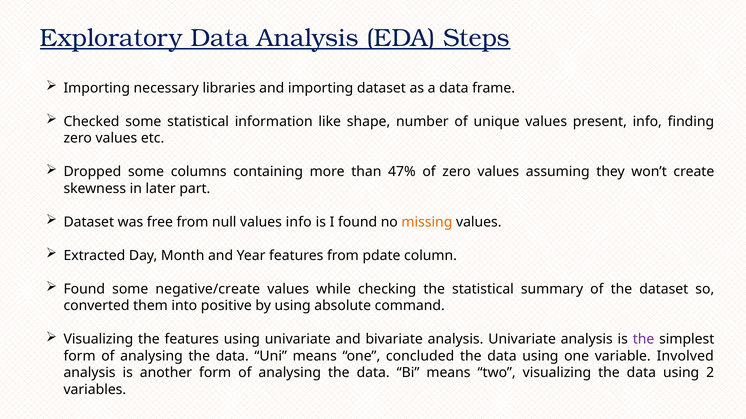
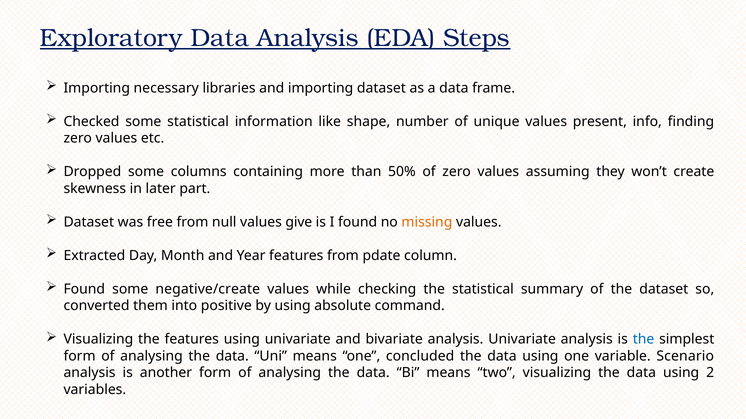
47%: 47% -> 50%
values info: info -> give
the at (644, 340) colour: purple -> blue
Involved: Involved -> Scenario
